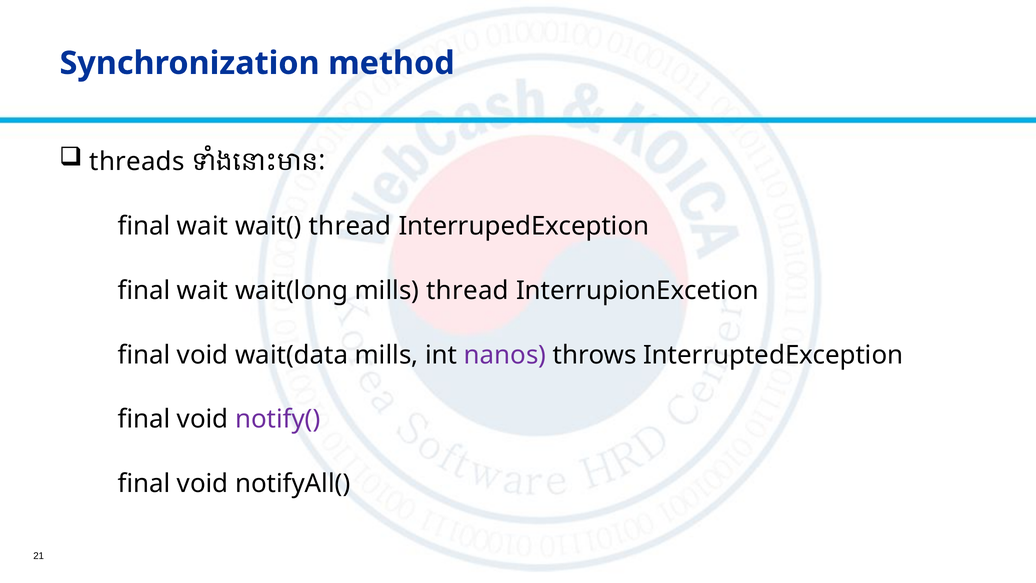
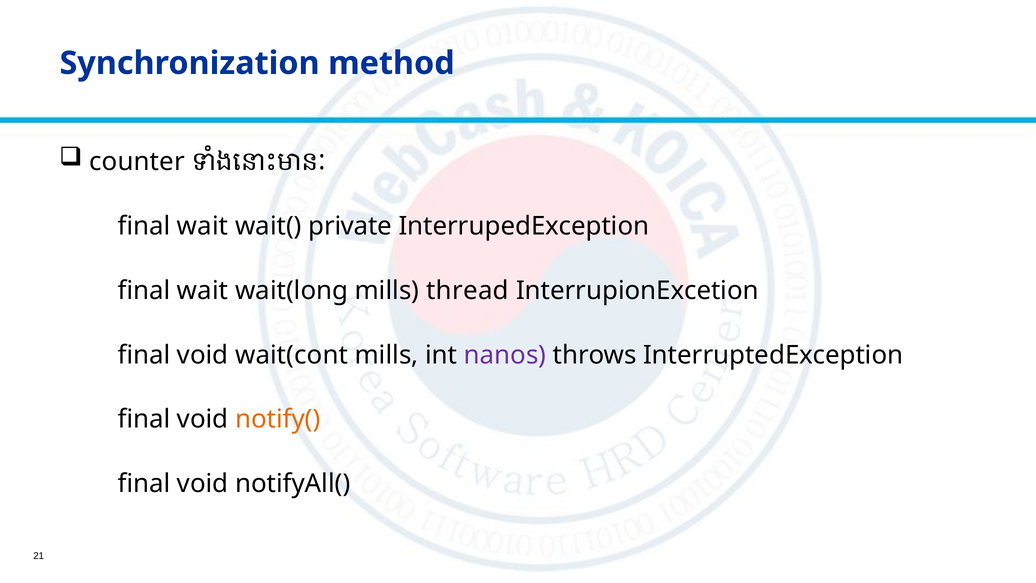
threads: threads -> counter
wait( thread: thread -> private
wait(data: wait(data -> wait(cont
notify( colour: purple -> orange
